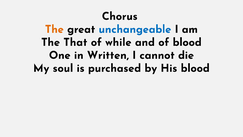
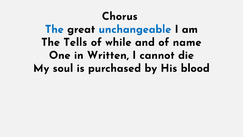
The at (54, 29) colour: orange -> blue
That: That -> Tells
of blood: blood -> name
